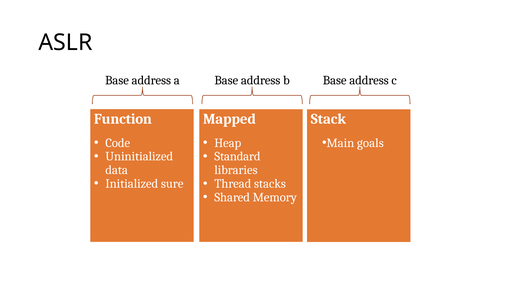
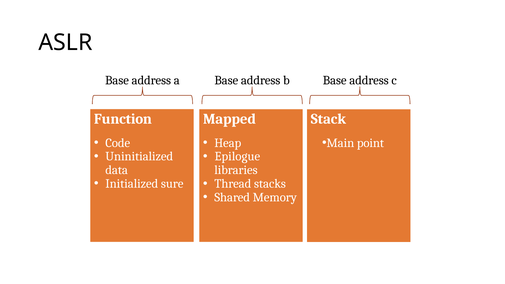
goals: goals -> point
Standard: Standard -> Epilogue
